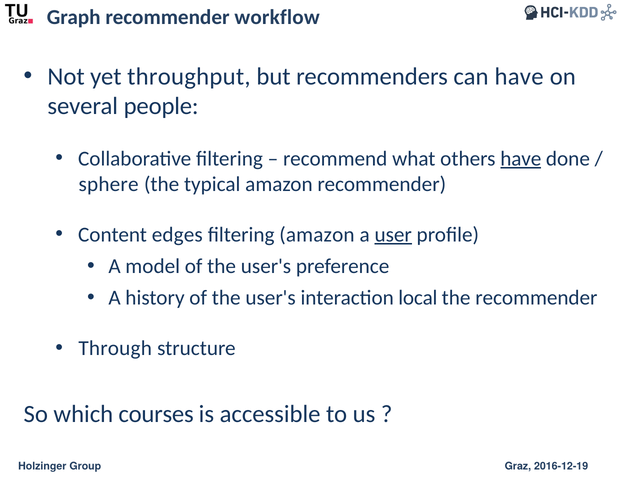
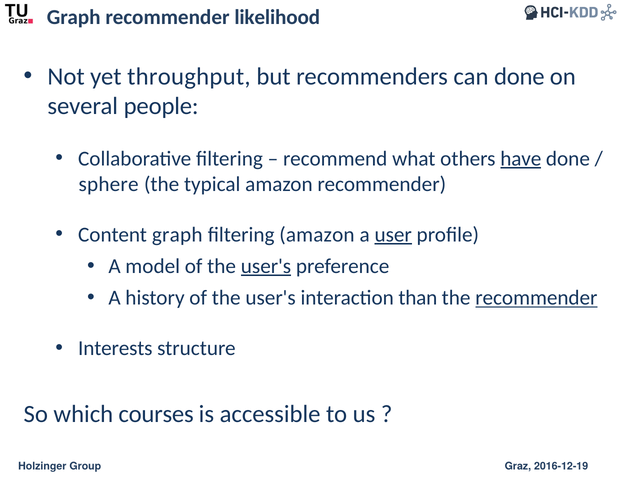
workflow: workflow -> likelihood
can have: have -> done
Content edges: edges -> graph
user's at (266, 266) underline: none -> present
local: local -> than
recommender at (536, 298) underline: none -> present
Through: Through -> Interests
